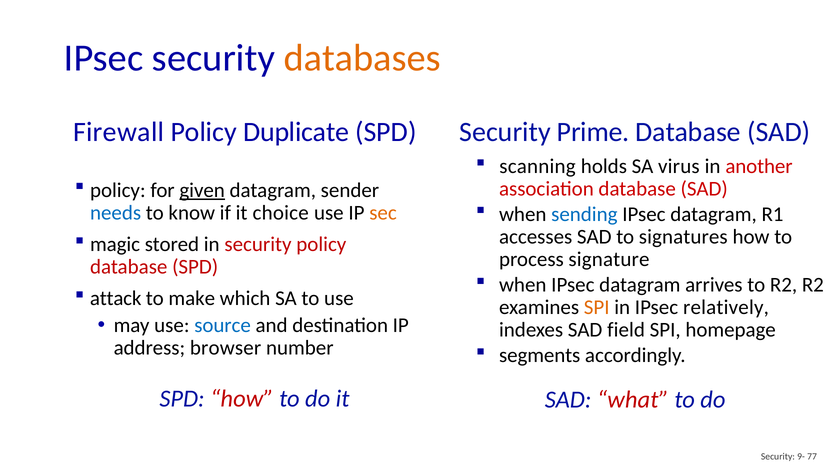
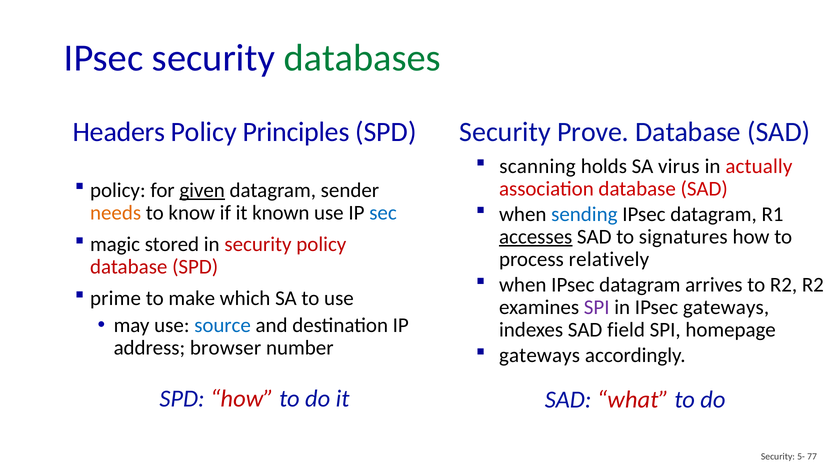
databases colour: orange -> green
Firewall: Firewall -> Headers
Duplicate: Duplicate -> Principles
Prime: Prime -> Prove
another: another -> actually
needs colour: blue -> orange
choice: choice -> known
sec colour: orange -> blue
accesses underline: none -> present
signature: signature -> relatively
attack: attack -> prime
SPI at (597, 307) colour: orange -> purple
IPsec relatively: relatively -> gateways
segments at (540, 355): segments -> gateways
9-: 9- -> 5-
